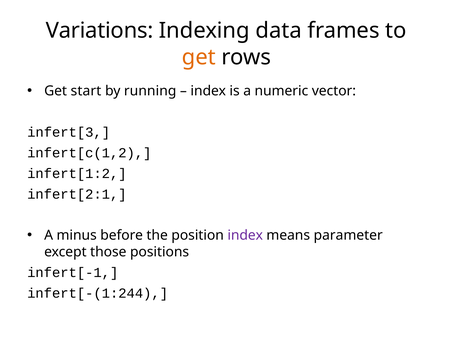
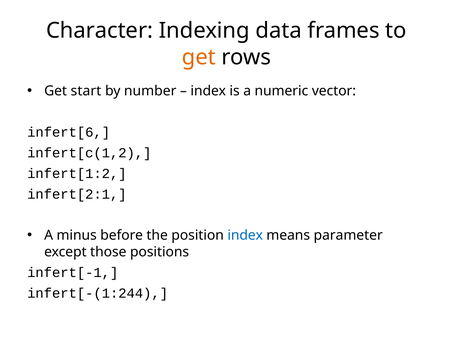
Variations: Variations -> Character
running: running -> number
infert[3: infert[3 -> infert[6
index at (245, 235) colour: purple -> blue
